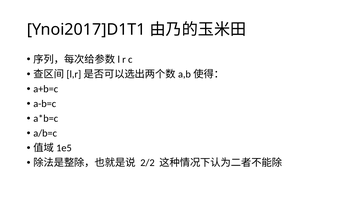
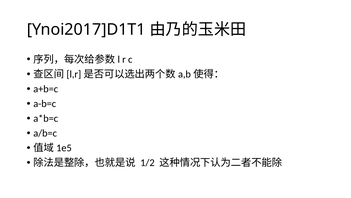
2/2: 2/2 -> 1/2
